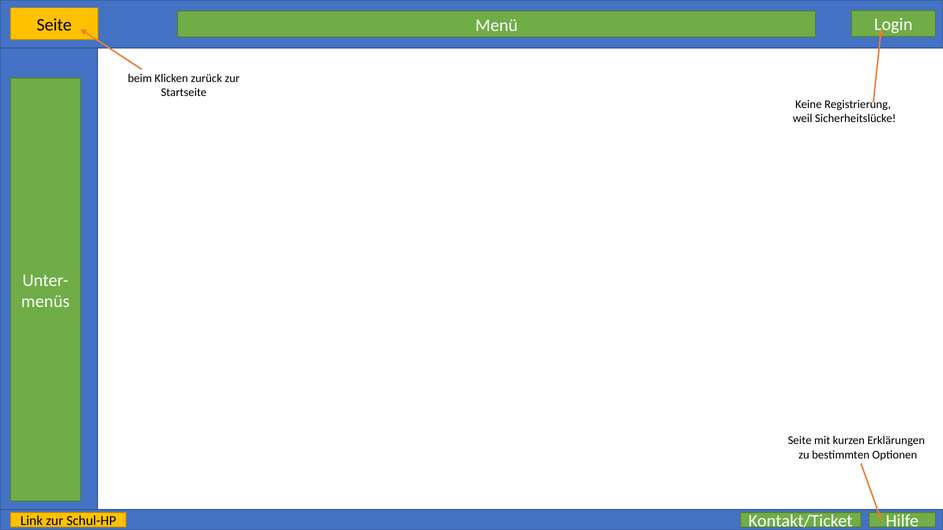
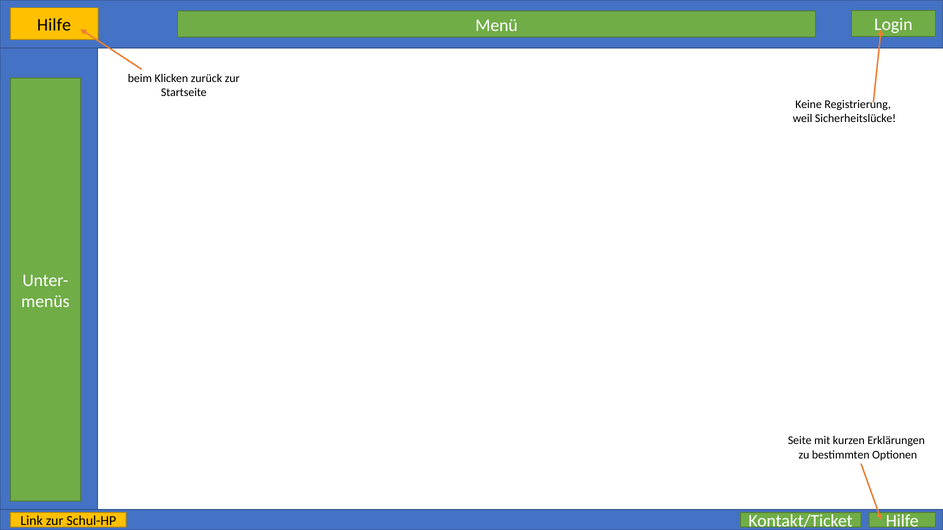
Seite at (54, 25): Seite -> Hilfe
